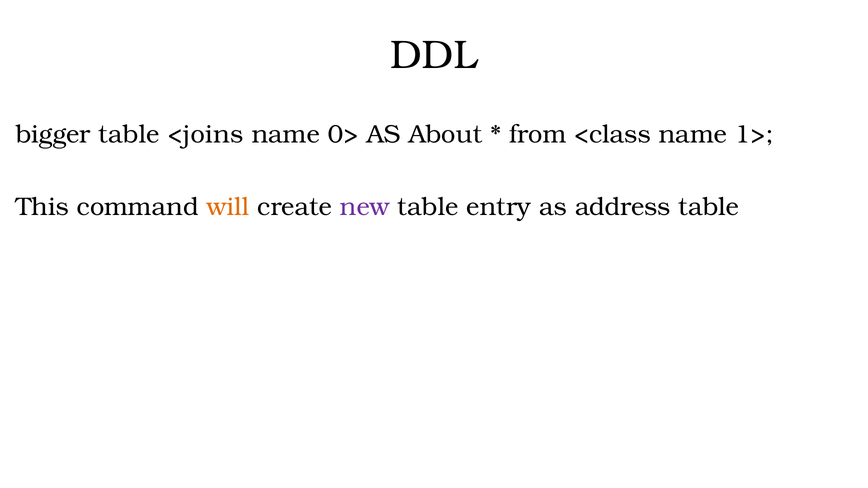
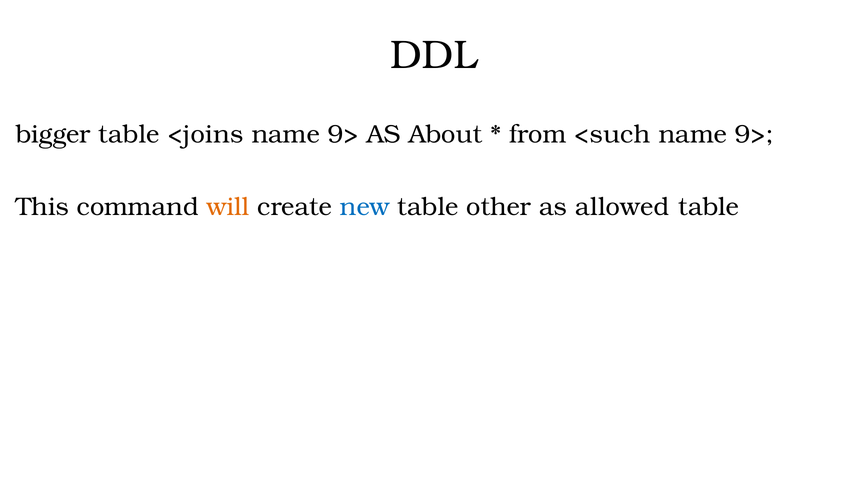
0> at (343, 134): 0> -> 9>
<class: <class -> <such
1> at (754, 134): 1> -> 9>
new colour: purple -> blue
entry: entry -> other
address: address -> allowed
